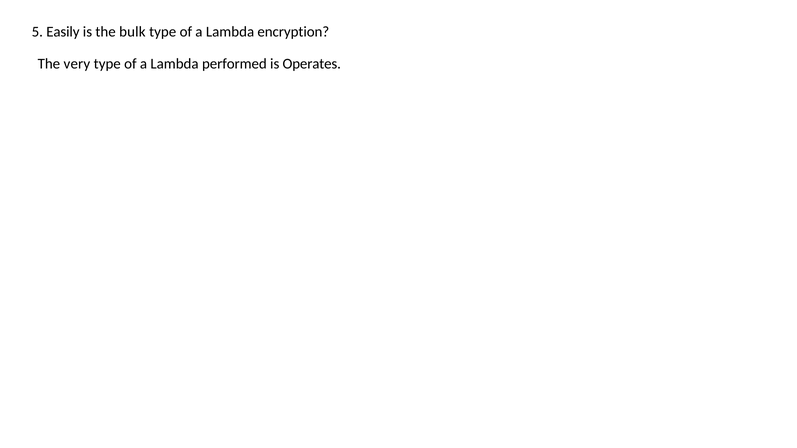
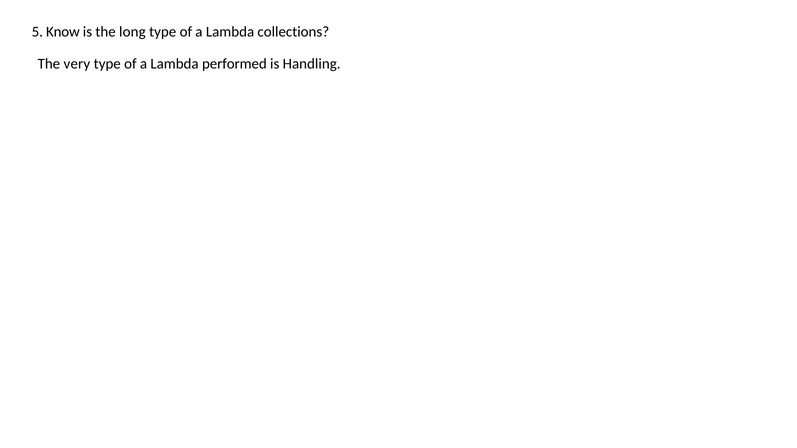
Easily: Easily -> Know
bulk: bulk -> long
encryption: encryption -> collections
Operates: Operates -> Handling
